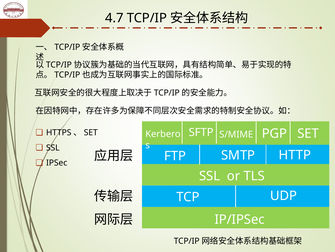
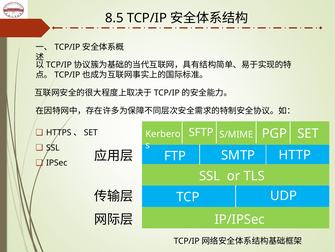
4.7: 4.7 -> 8.5
